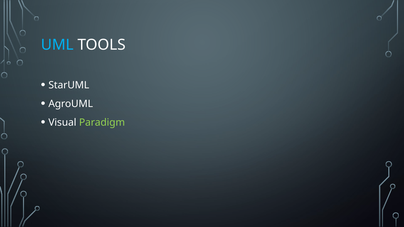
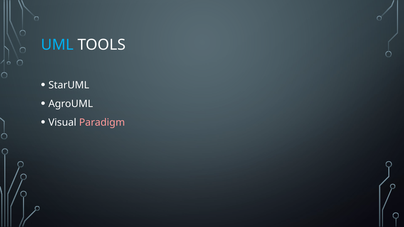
Paradigm colour: light green -> pink
